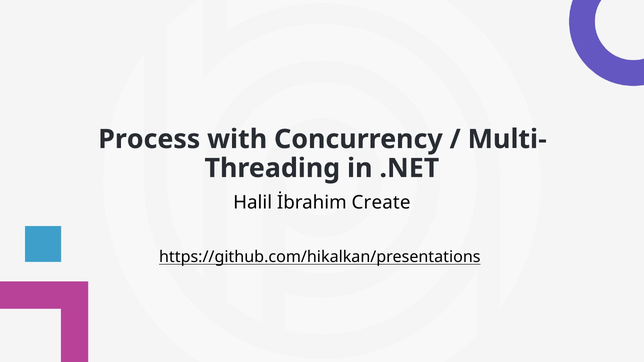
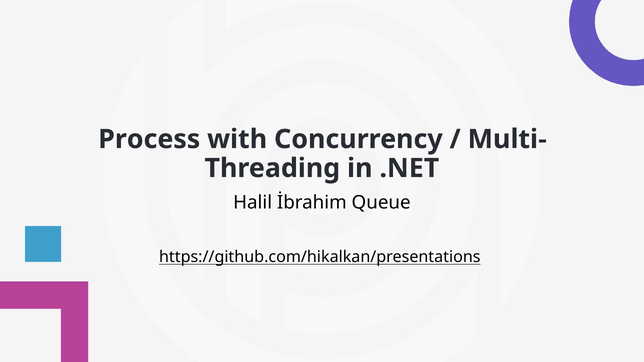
Create: Create -> Queue
